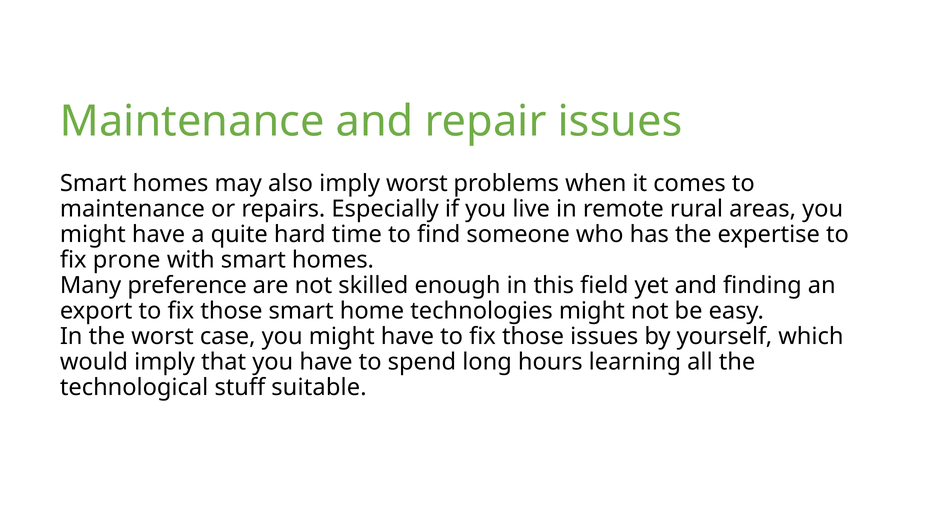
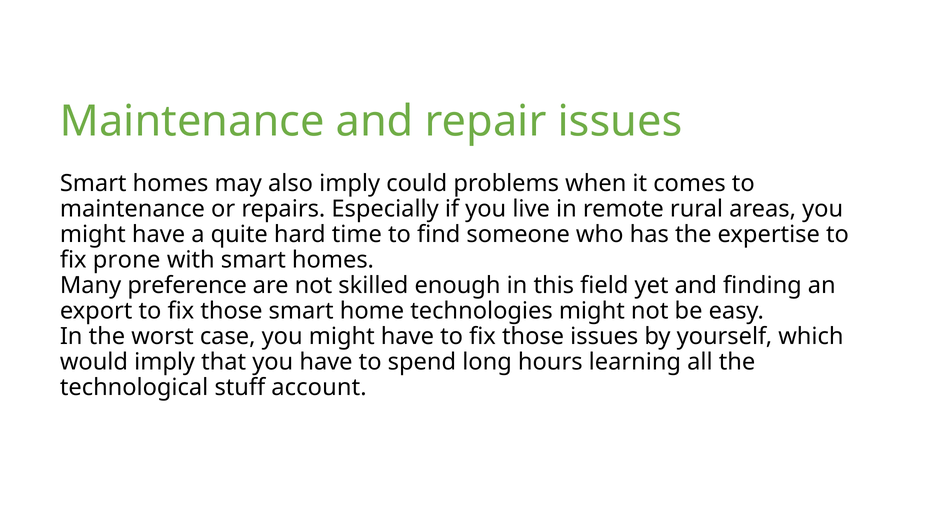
imply worst: worst -> could
suitable: suitable -> account
